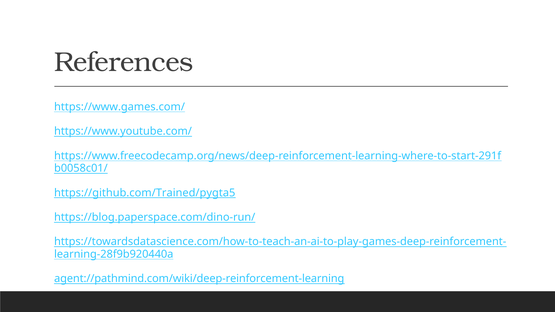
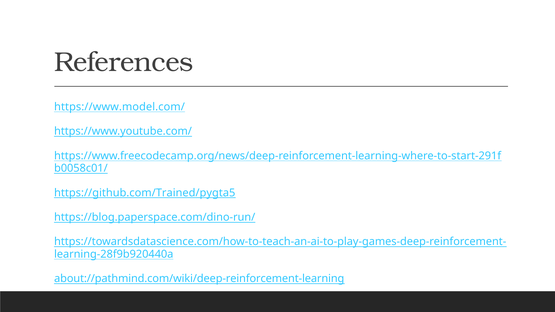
https://www.games.com/: https://www.games.com/ -> https://www.model.com/
agent://pathmind.com/wiki/deep-reinforcement-learning: agent://pathmind.com/wiki/deep-reinforcement-learning -> about://pathmind.com/wiki/deep-reinforcement-learning
